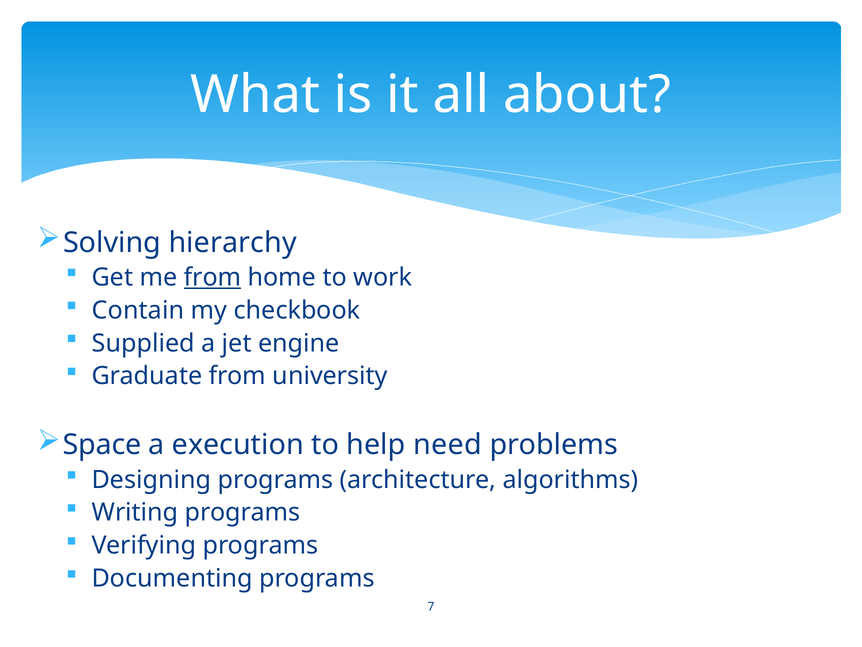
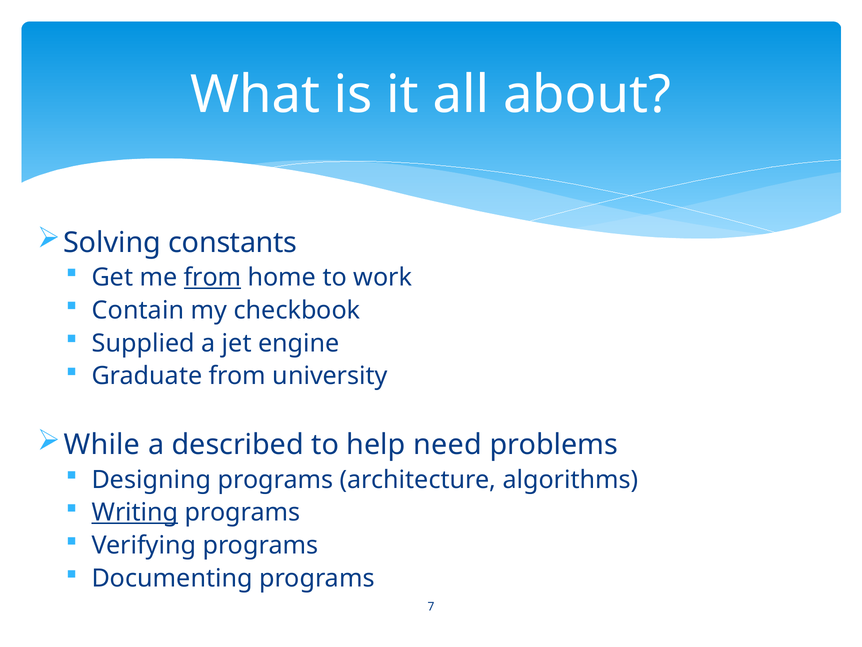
hierarchy: hierarchy -> constants
Space: Space -> While
execution: execution -> described
Writing underline: none -> present
